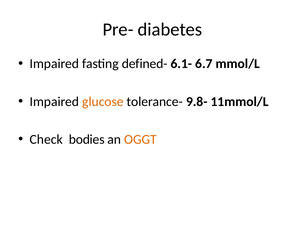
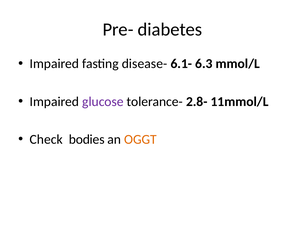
defined-: defined- -> disease-
6.7: 6.7 -> 6.3
glucose colour: orange -> purple
9.8-: 9.8- -> 2.8-
